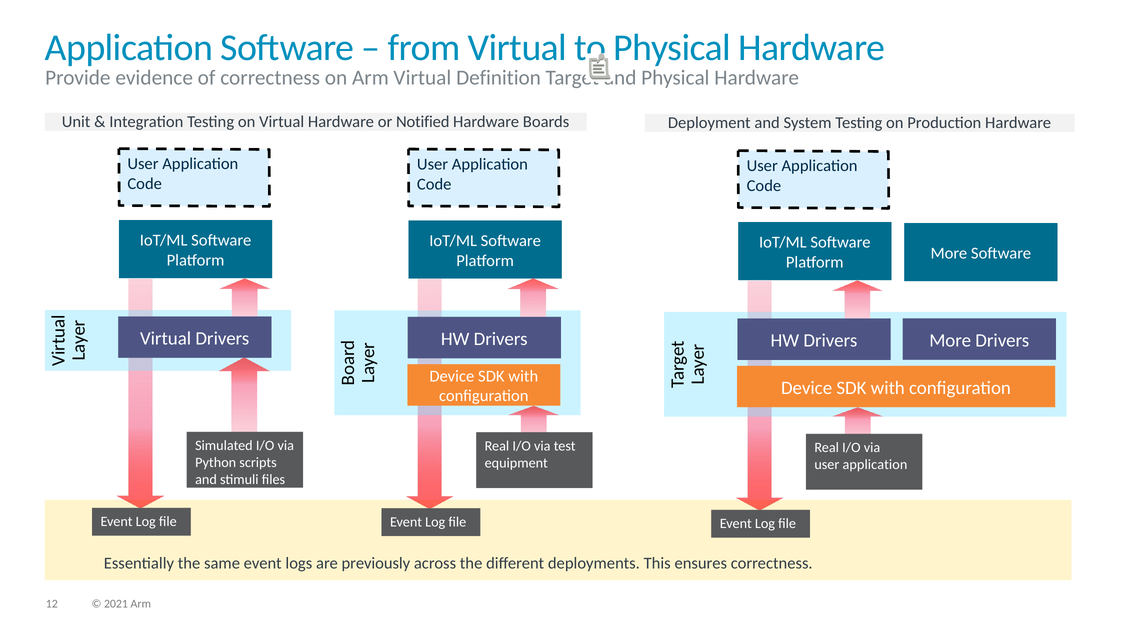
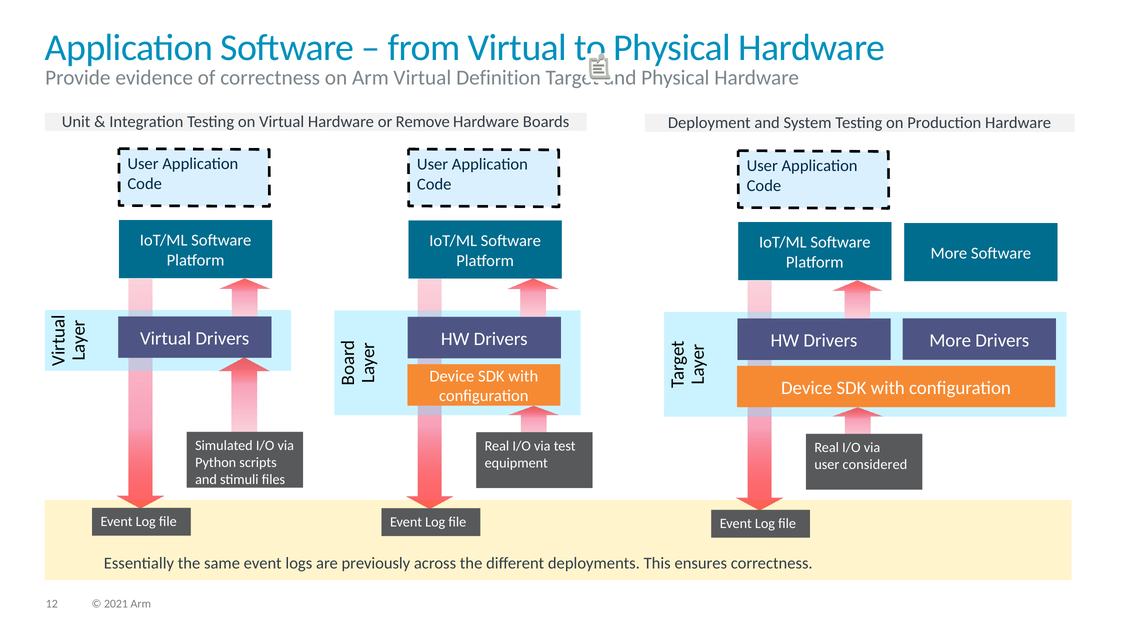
Notified: Notified -> Remove
application at (875, 465): application -> considered
